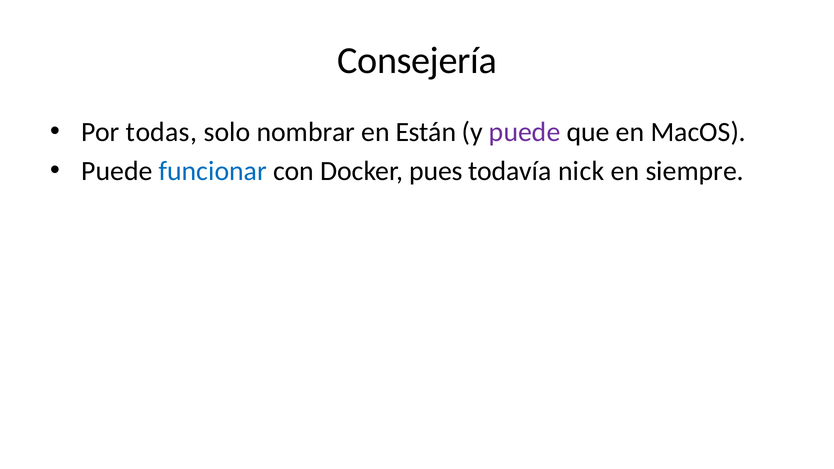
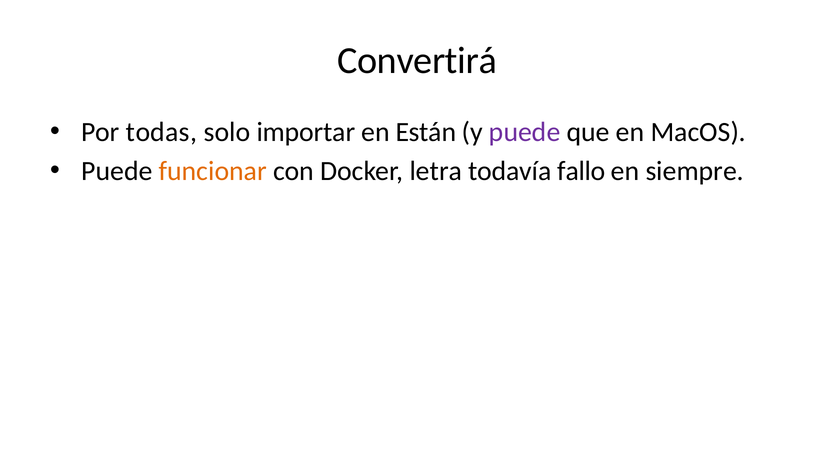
Consejería: Consejería -> Convertirá
nombrar: nombrar -> importar
funcionar colour: blue -> orange
pues: pues -> letra
nick: nick -> fallo
